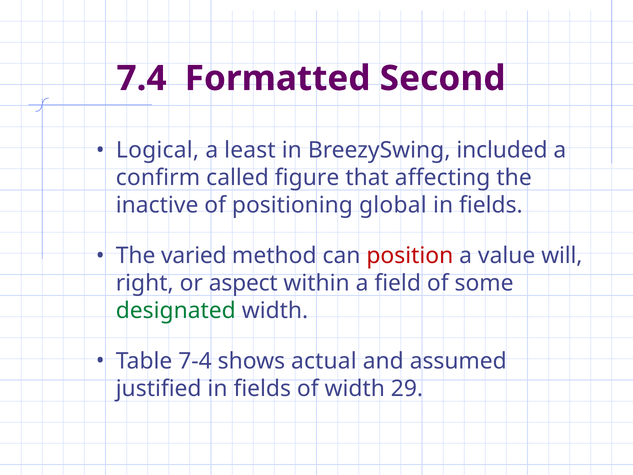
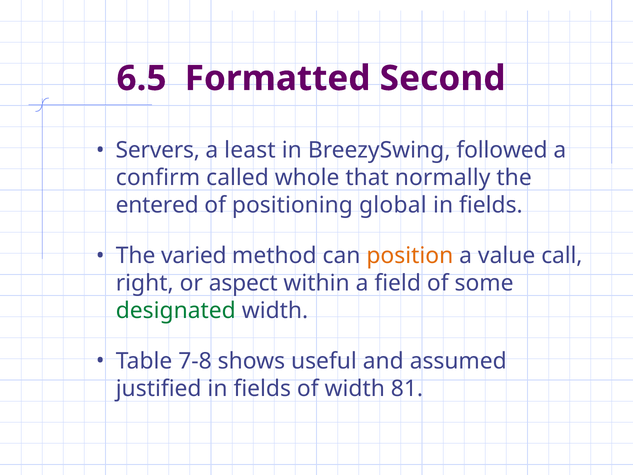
7.4: 7.4 -> 6.5
Logical: Logical -> Servers
included: included -> followed
figure: figure -> whole
affecting: affecting -> normally
inactive: inactive -> entered
position colour: red -> orange
will: will -> call
7-4: 7-4 -> 7-8
actual: actual -> useful
29: 29 -> 81
